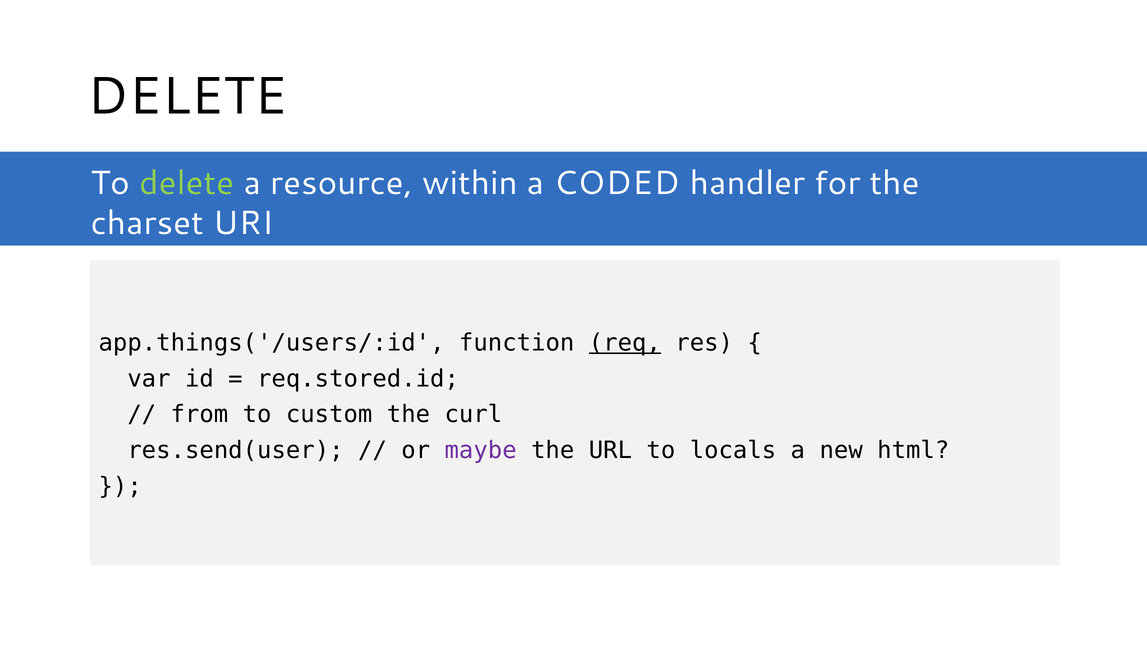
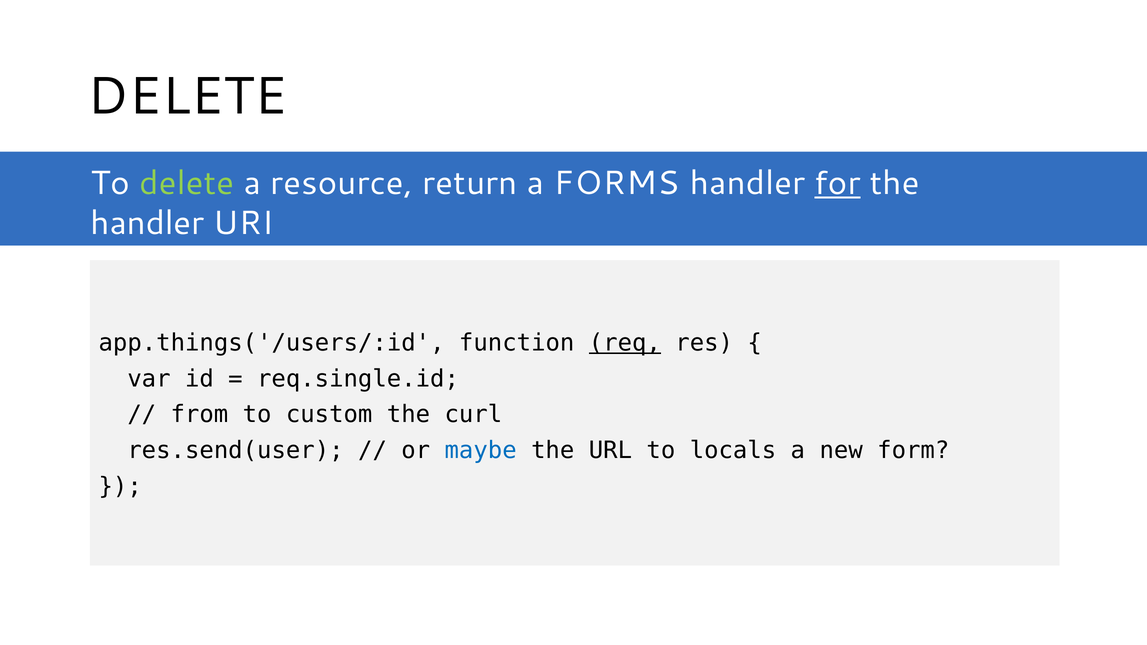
within: within -> return
CODED: CODED -> FORMS
for underline: none -> present
charset at (147, 223): charset -> handler
req.stored.id: req.stored.id -> req.single.id
maybe colour: purple -> blue
html: html -> form
